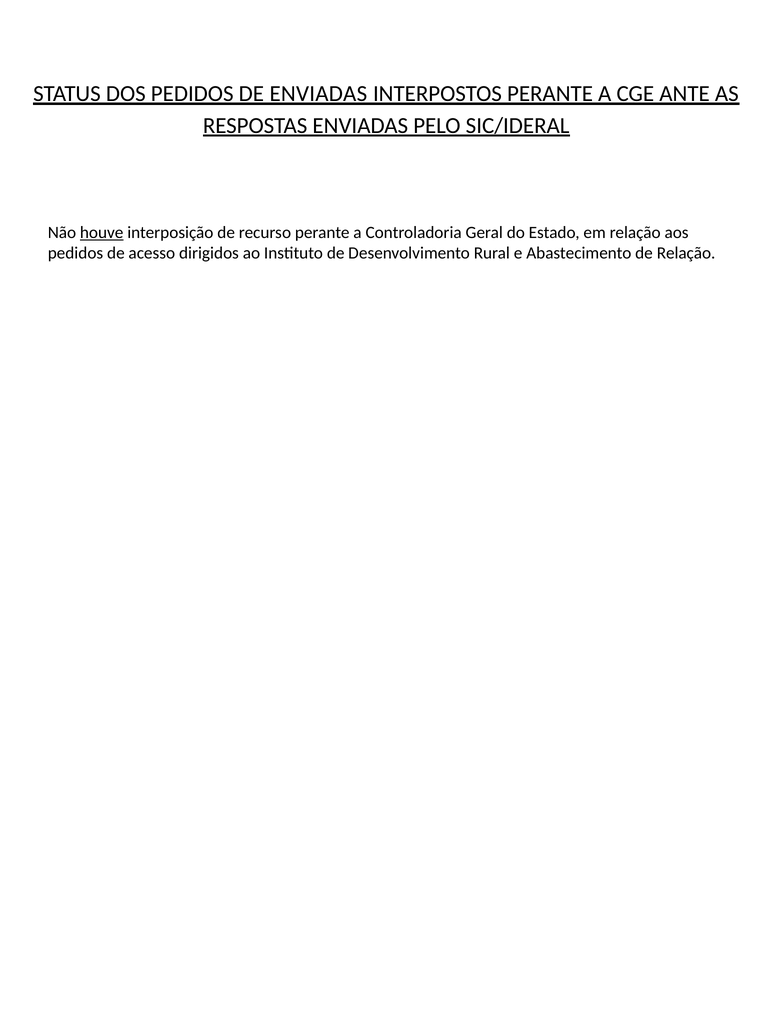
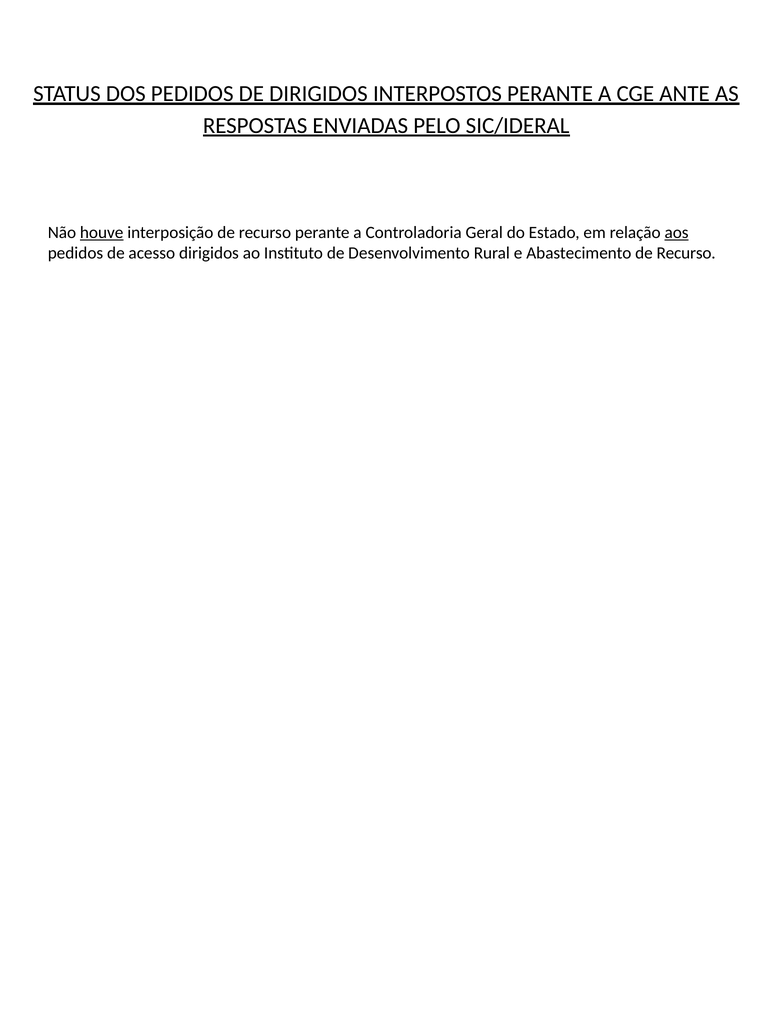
DE ENVIADAS: ENVIADAS -> DIRIGIDOS
aos underline: none -> present
Abastecimento de Relação: Relação -> Recurso
